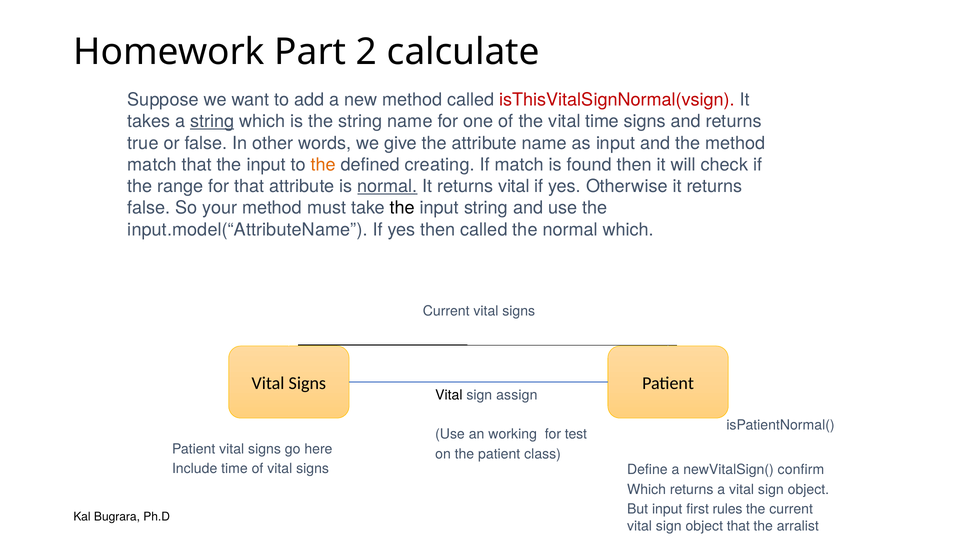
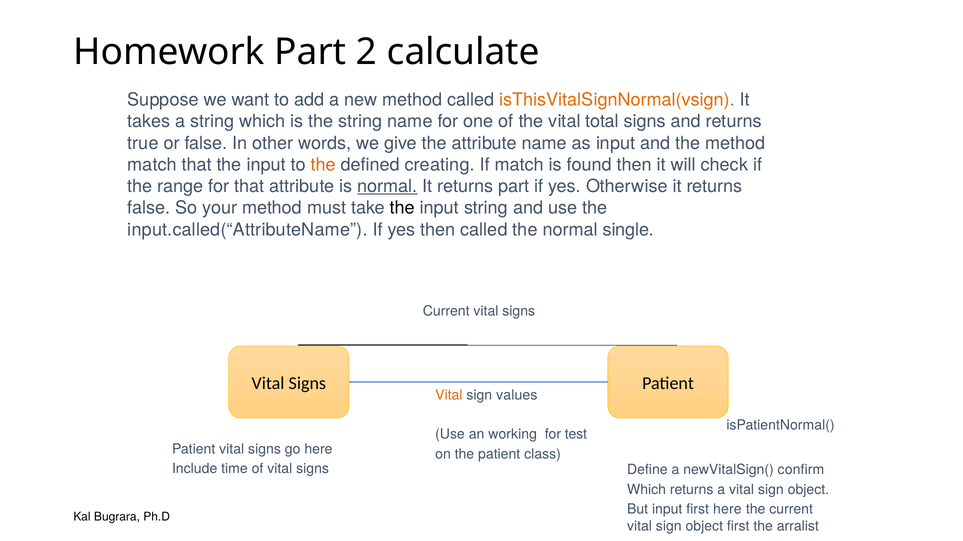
isThisVitalSignNormal(vsign colour: red -> orange
string at (212, 122) underline: present -> none
vital time: time -> total
returns vital: vital -> part
input.model(“AttributeName: input.model(“AttributeName -> input.called(“AttributeName
normal which: which -> single
Vital at (449, 396) colour: black -> orange
assign: assign -> values
first rules: rules -> here
object that: that -> first
